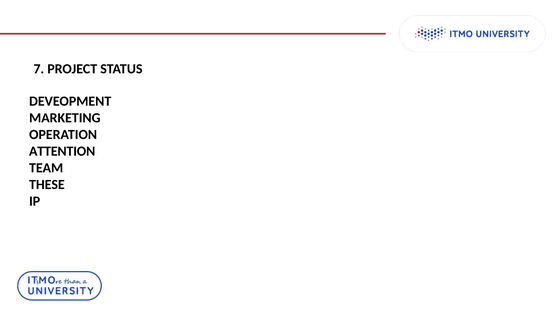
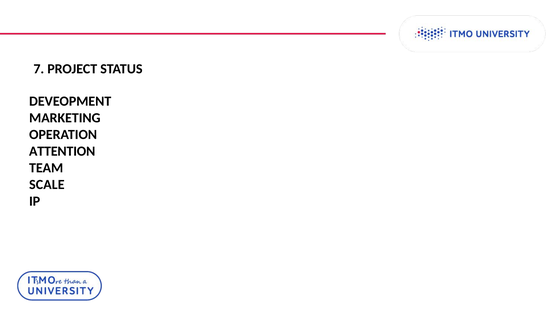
THESE: THESE -> SCALE
